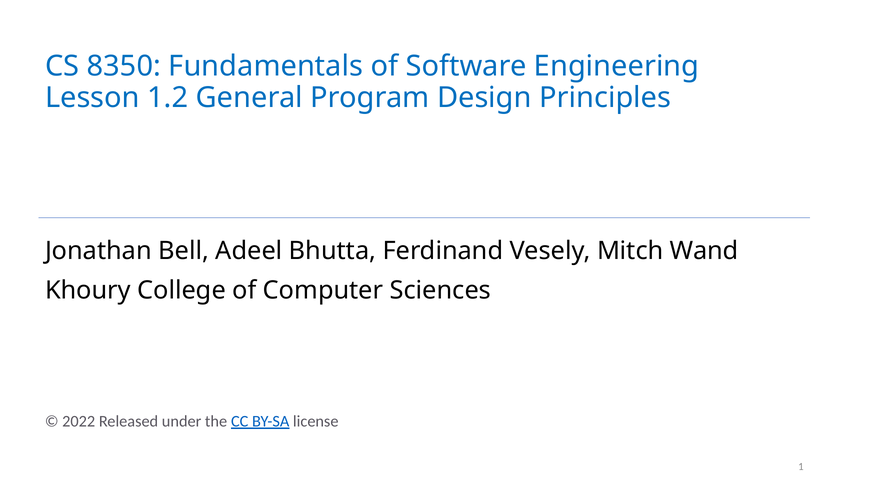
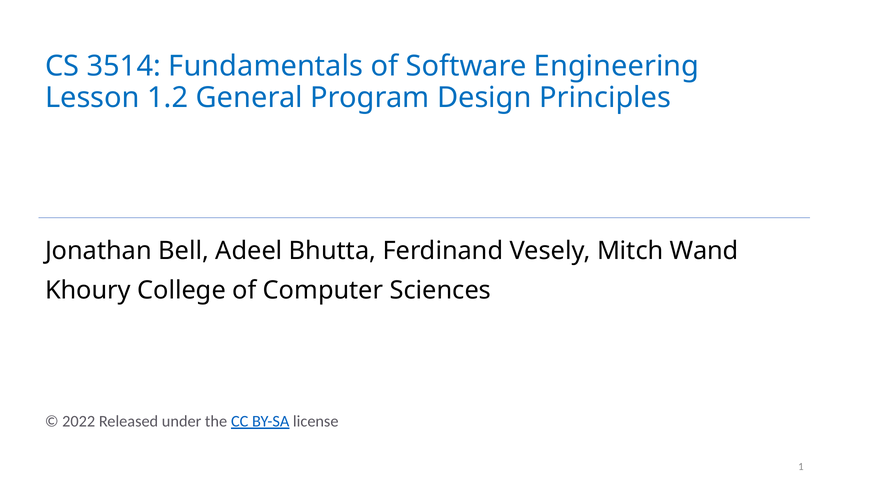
8350: 8350 -> 3514
